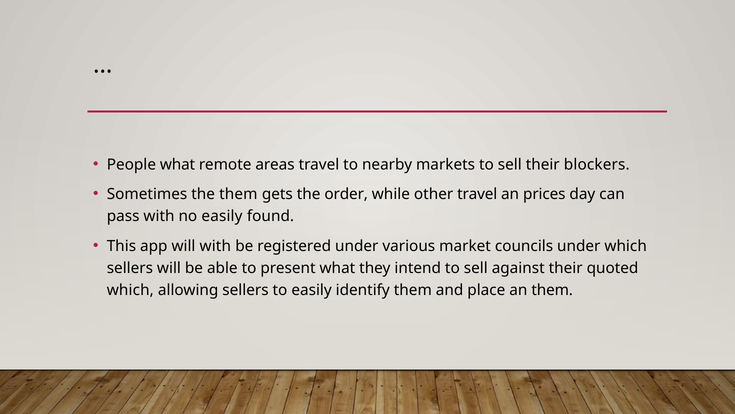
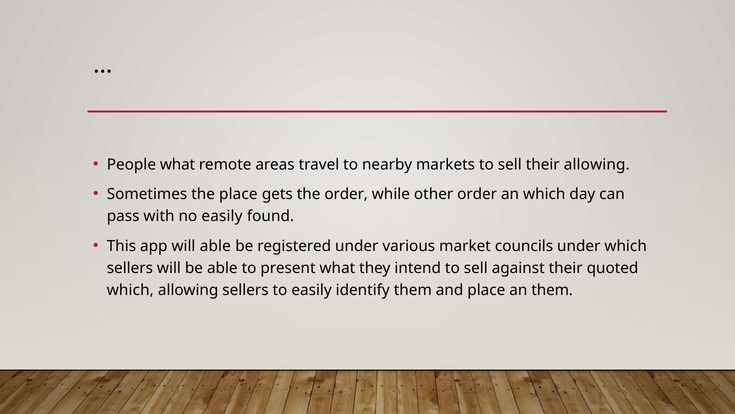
their blockers: blockers -> allowing
the them: them -> place
other travel: travel -> order
an prices: prices -> which
will with: with -> able
